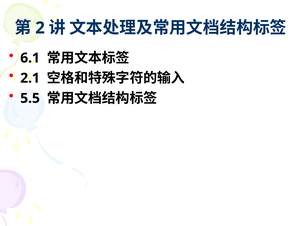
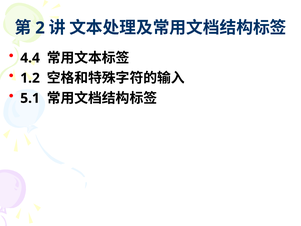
6.1: 6.1 -> 4.4
2.1: 2.1 -> 1.2
5.5: 5.5 -> 5.1
